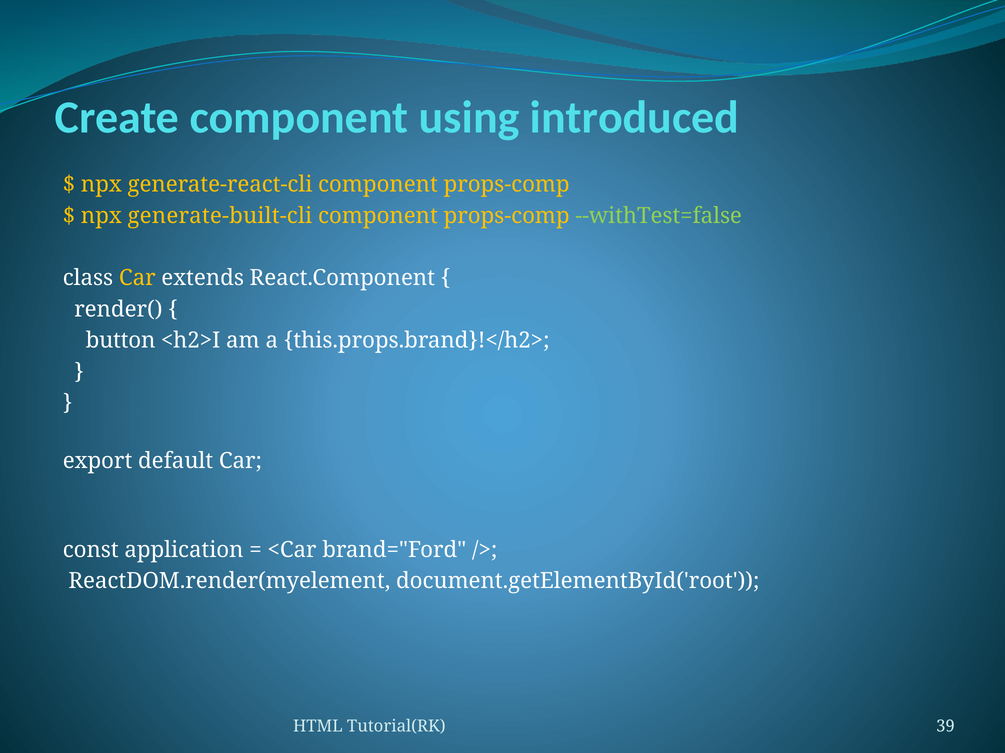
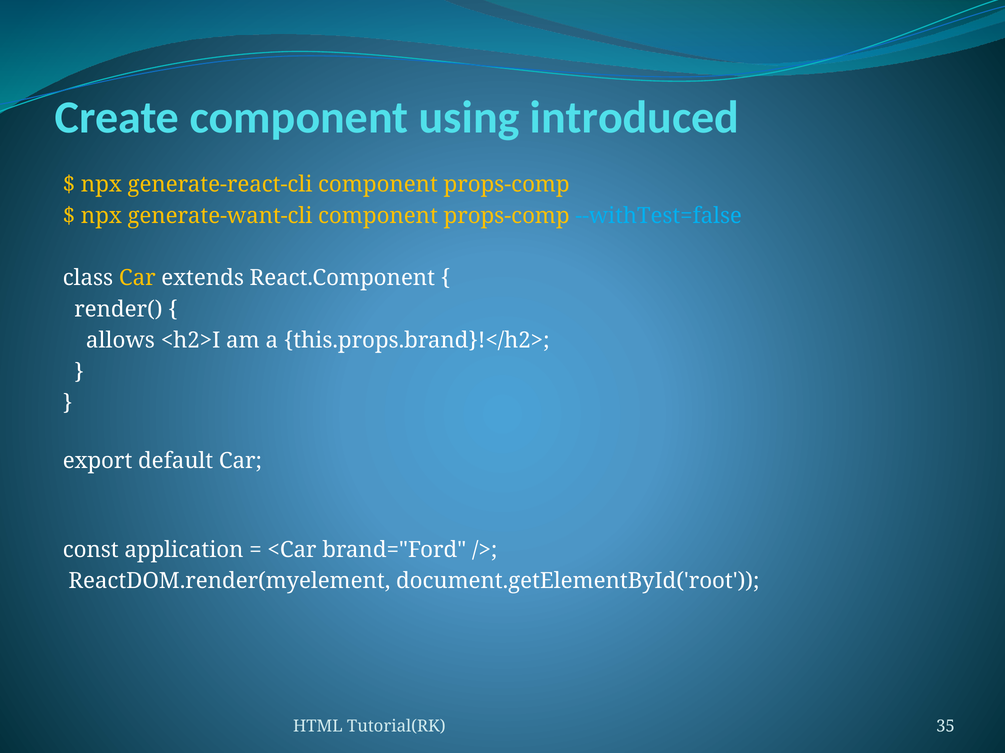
generate-built-cli: generate-built-cli -> generate-want-cli
--withTest=false colour: light green -> light blue
button: button -> allows
39: 39 -> 35
